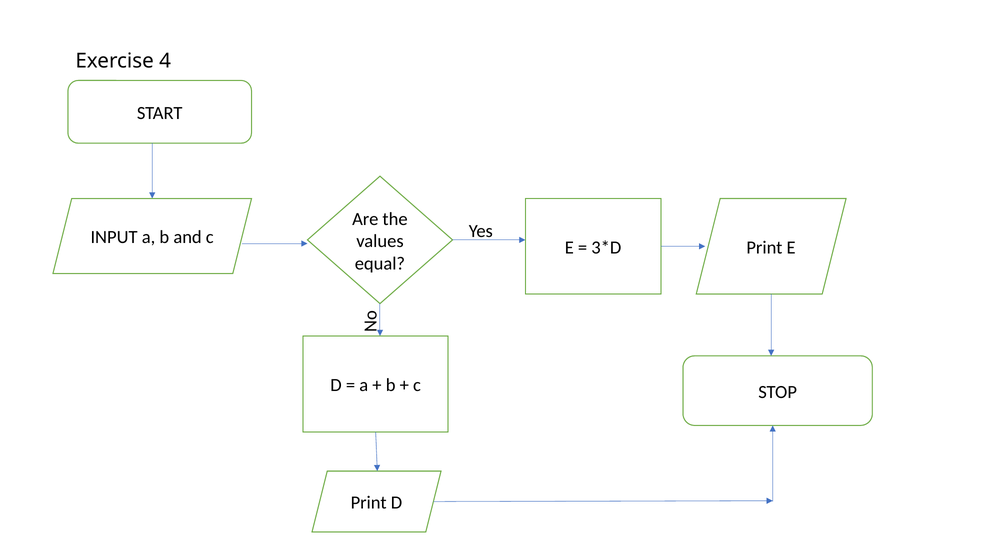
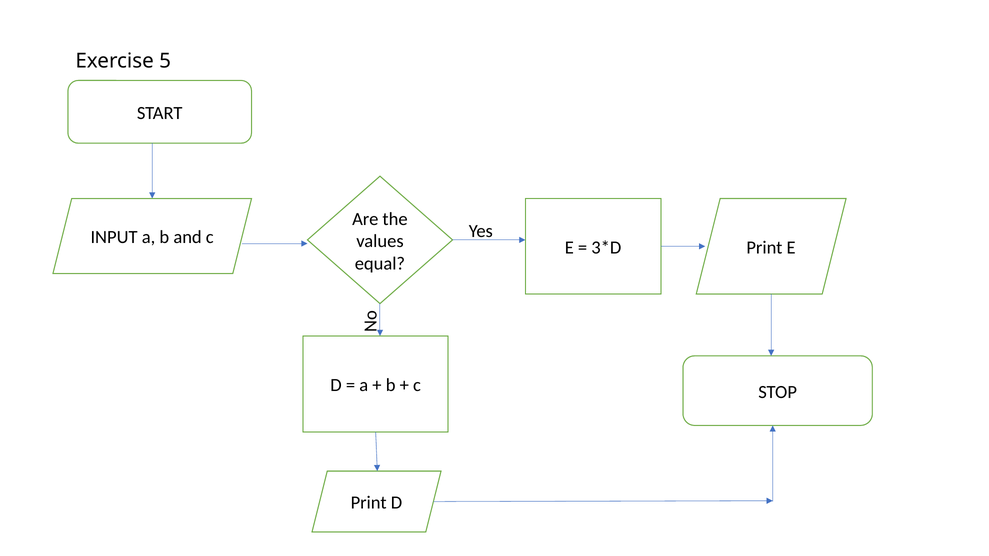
4: 4 -> 5
